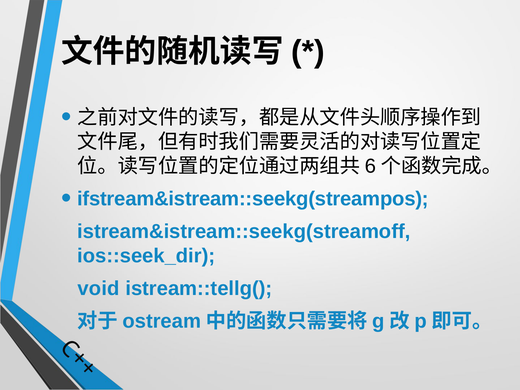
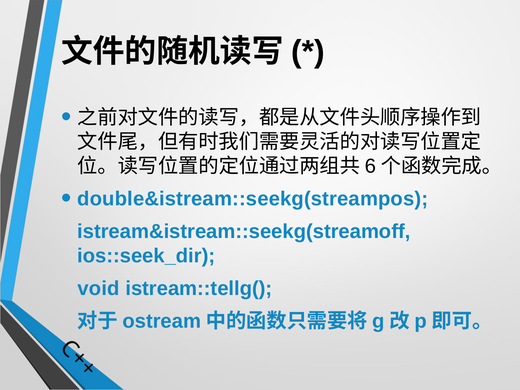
ifstream&istream::seekg(streampos: ifstream&istream::seekg(streampos -> double&istream::seekg(streampos
